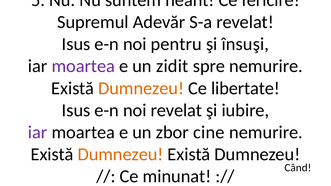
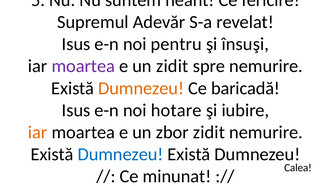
libertate: libertate -> baricadă
noi revelat: revelat -> hotare
iar at (38, 132) colour: purple -> orange
zbor cine: cine -> zidit
Dumnezeu at (120, 155) colour: orange -> blue
Când: Când -> Calea
